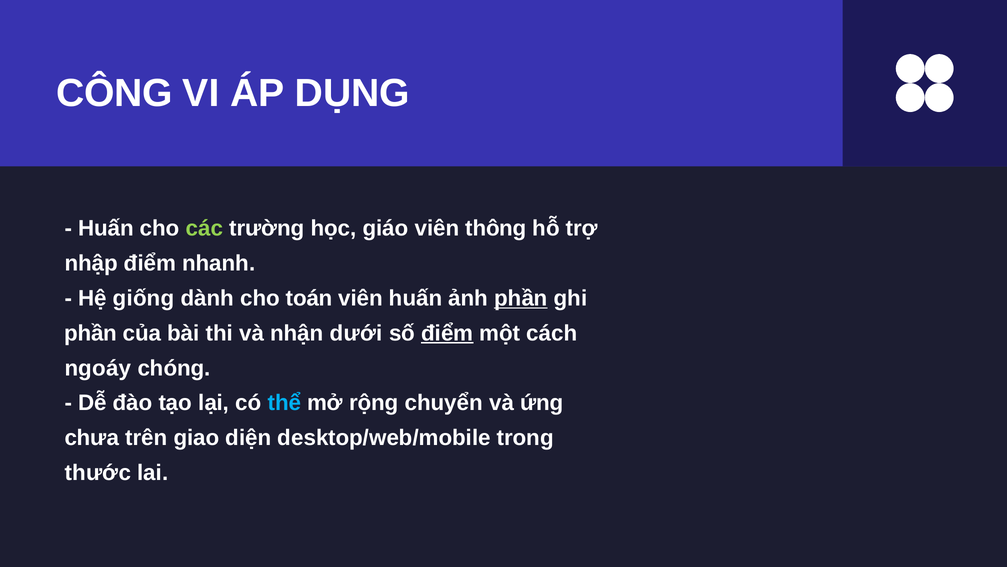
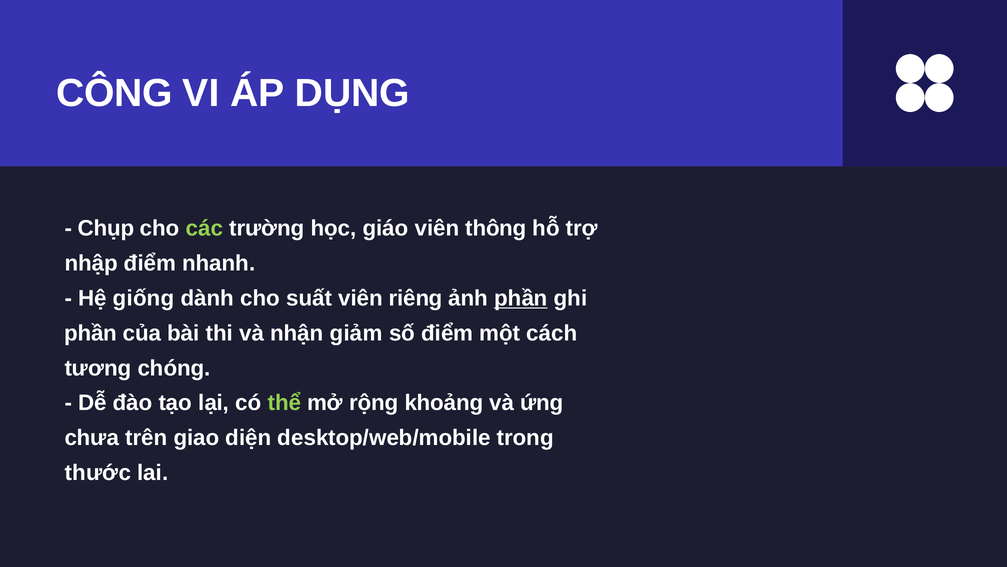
Huấn at (106, 228): Huấn -> Chụp
toán: toán -> suất
viên huấn: huấn -> riêng
dưới: dưới -> giảm
điểm at (447, 333) underline: present -> none
ngoáy: ngoáy -> tương
thể colour: light blue -> light green
chuyển: chuyển -> khoảng
